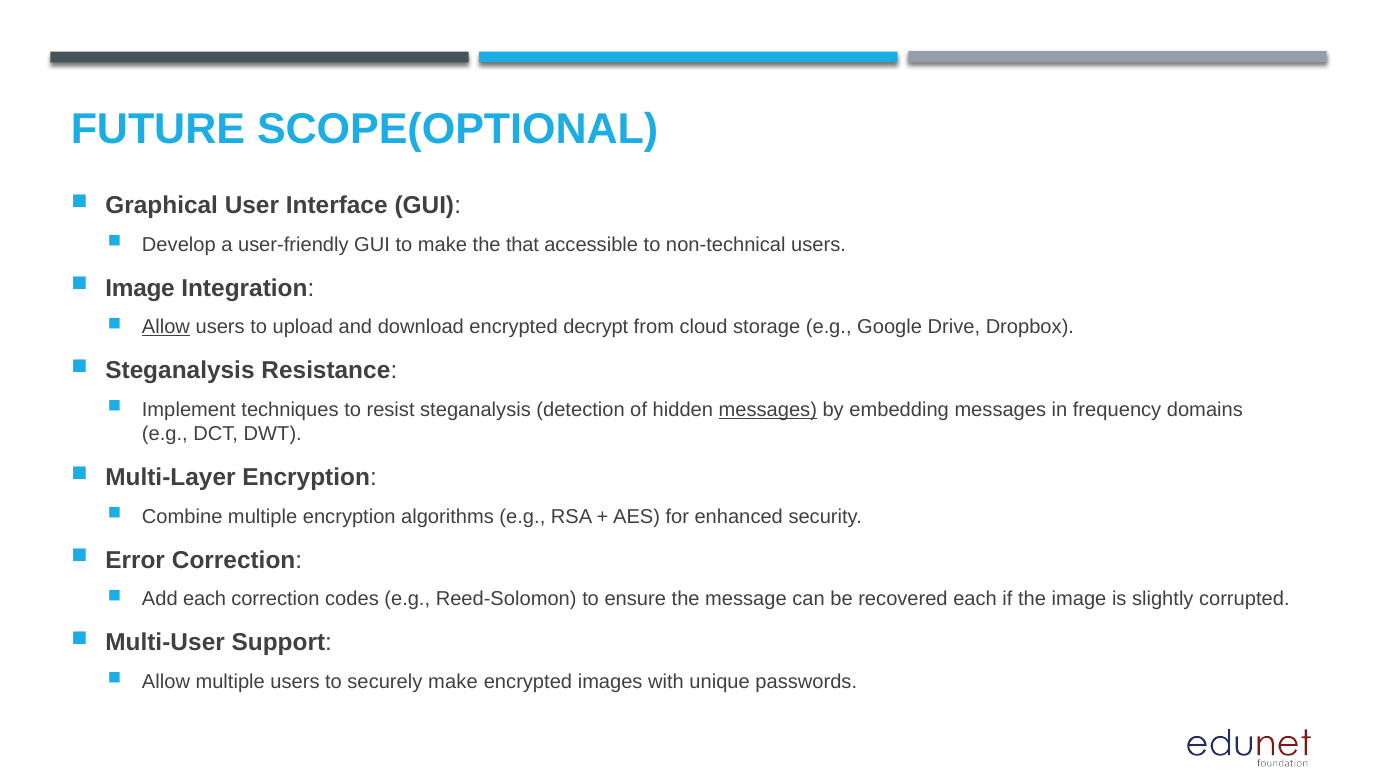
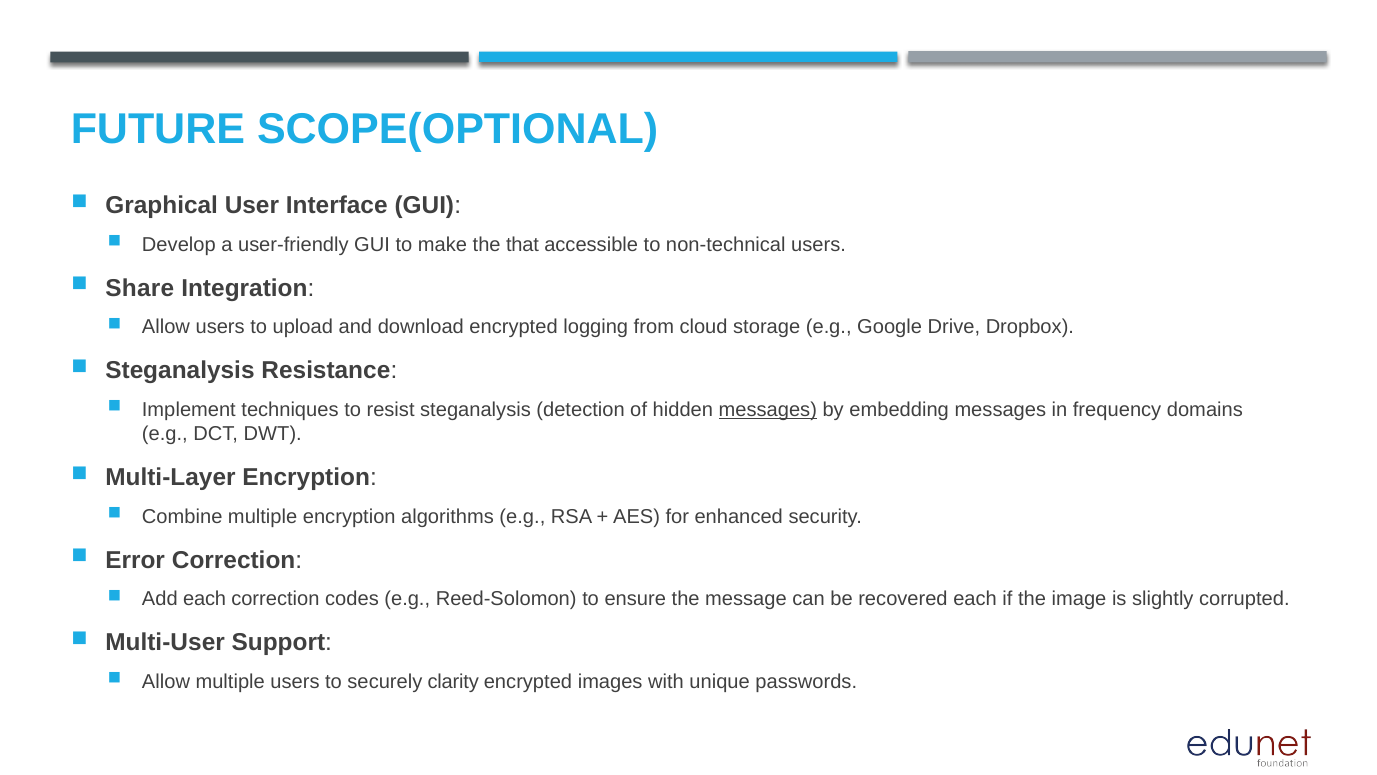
Image at (140, 288): Image -> Share
Allow at (166, 327) underline: present -> none
decrypt: decrypt -> logging
securely make: make -> clarity
